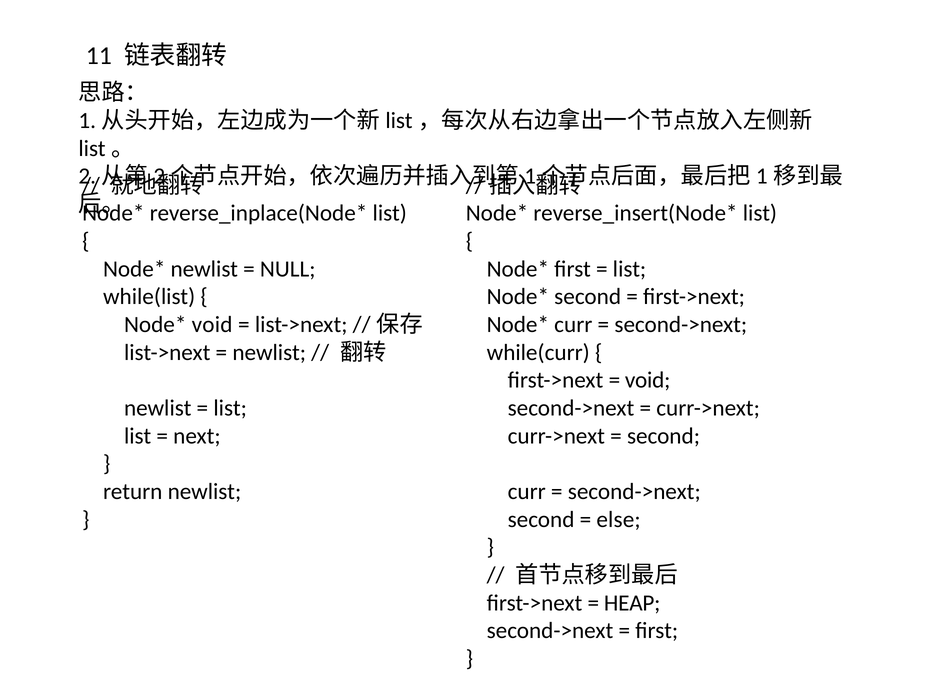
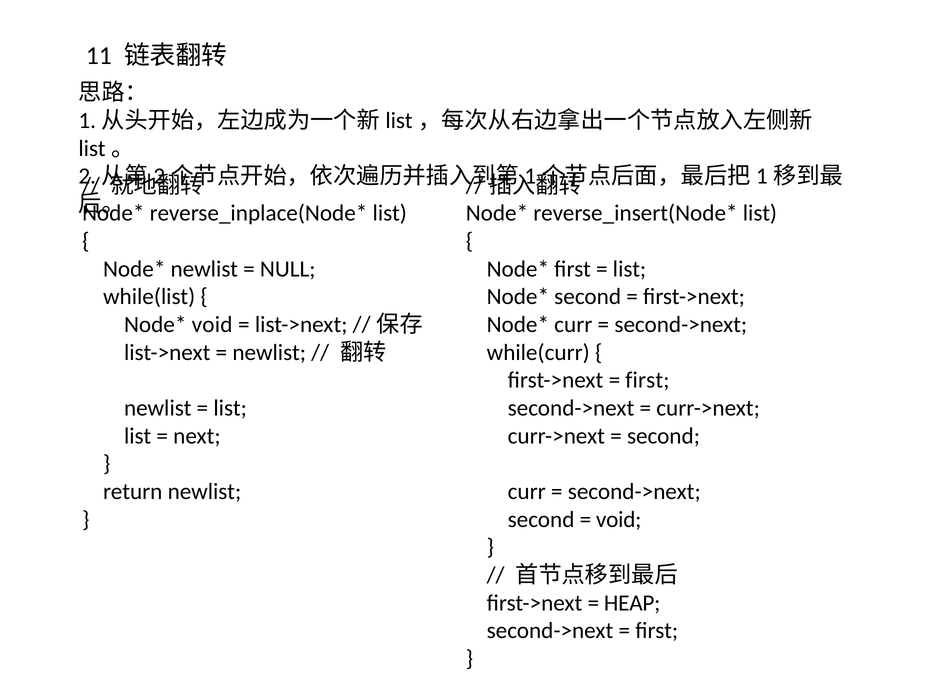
void at (648, 380): void -> first
else at (619, 519): else -> void
